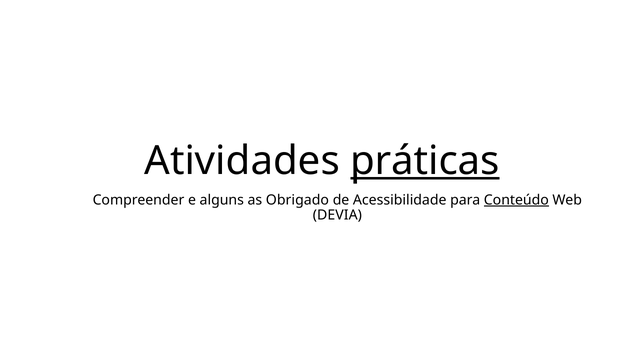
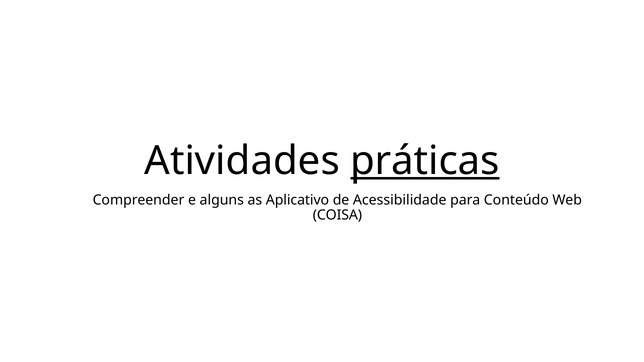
Obrigado: Obrigado -> Aplicativo
Conteúdo underline: present -> none
DEVIA: DEVIA -> COISA
